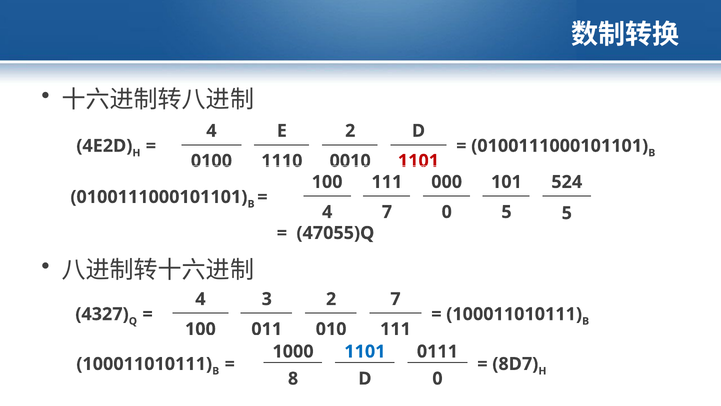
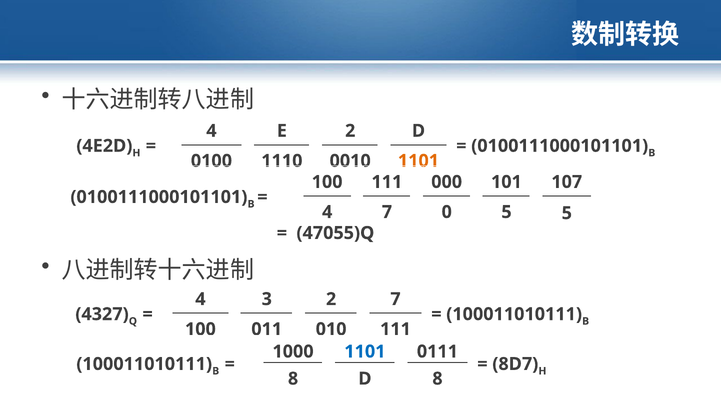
1101 at (418, 161) colour: red -> orange
524: 524 -> 107
D 0: 0 -> 8
